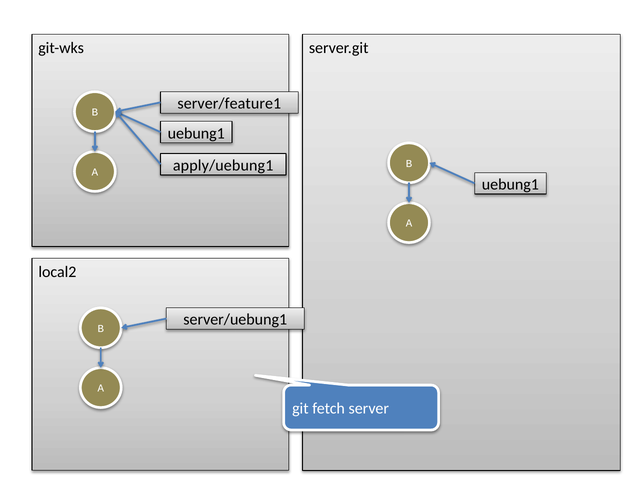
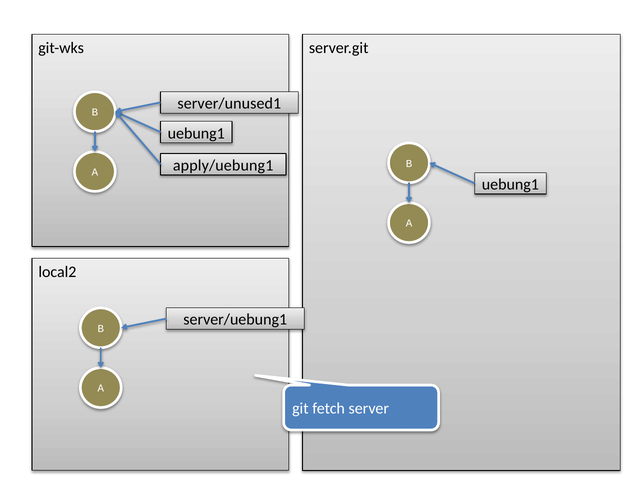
server/feature1: server/feature1 -> server/unused1
